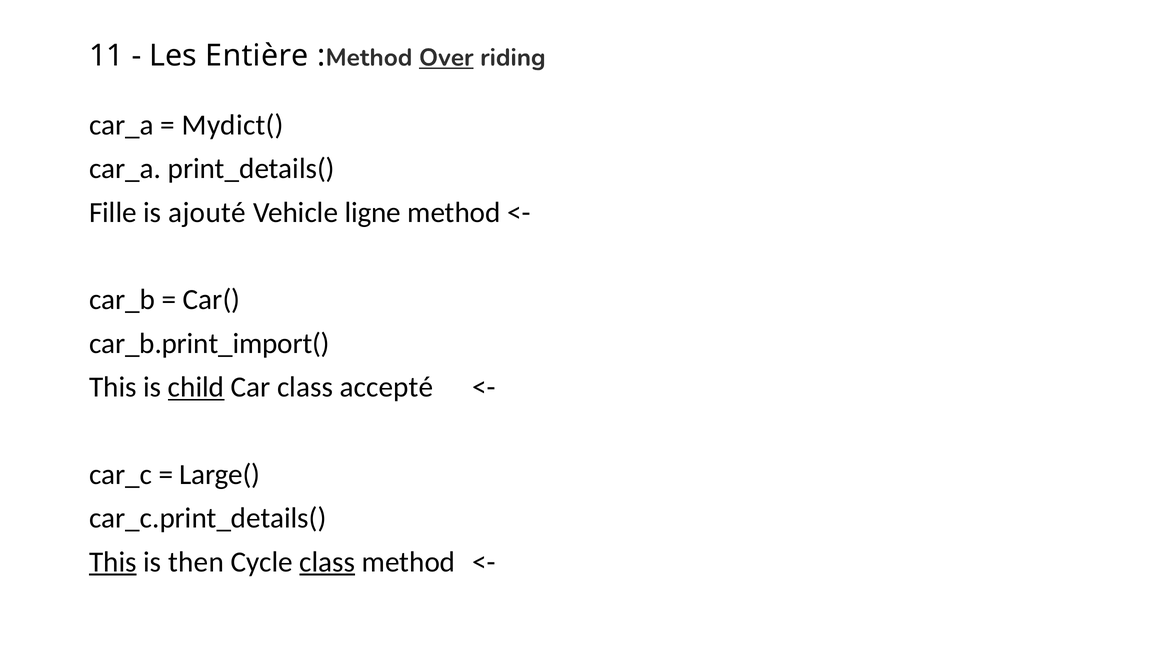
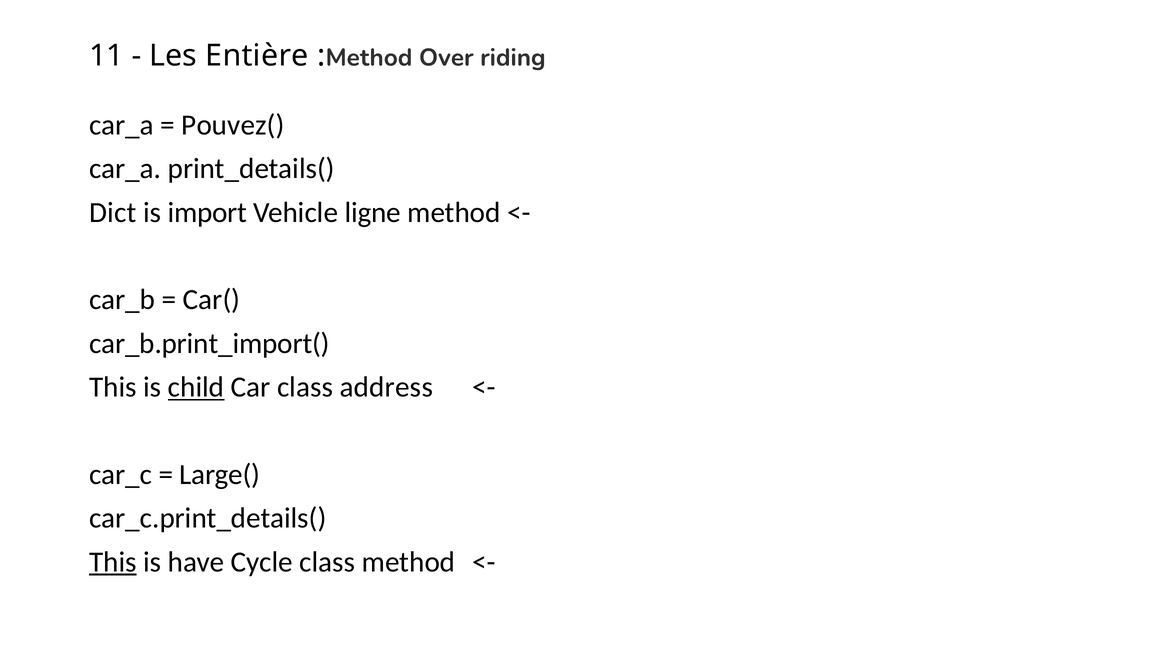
Over underline: present -> none
Mydict(: Mydict( -> Pouvez(
Fille: Fille -> Dict
ajouté: ajouté -> import
accepté: accepté -> address
then: then -> have
class at (327, 562) underline: present -> none
